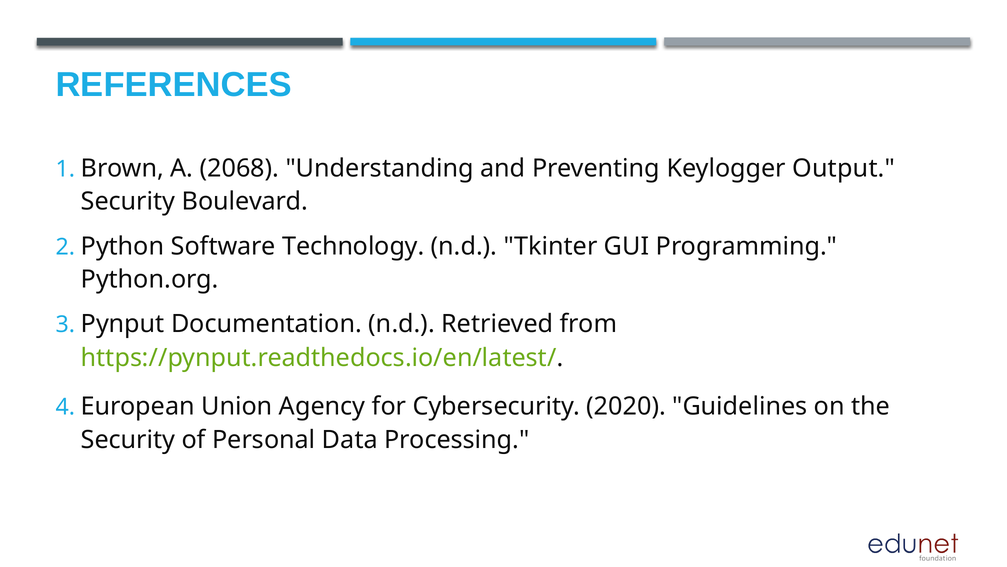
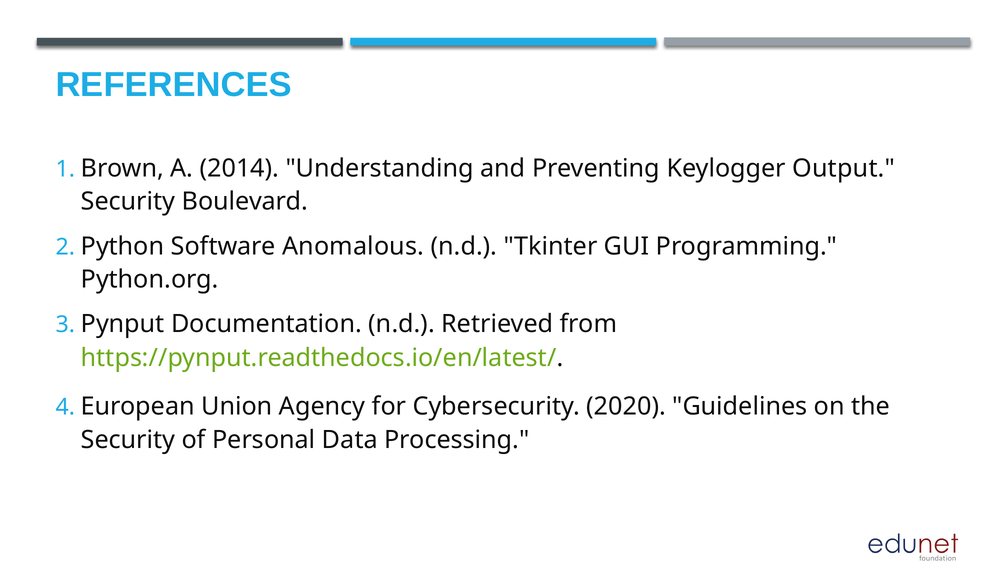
2068: 2068 -> 2014
Technology: Technology -> Anomalous
